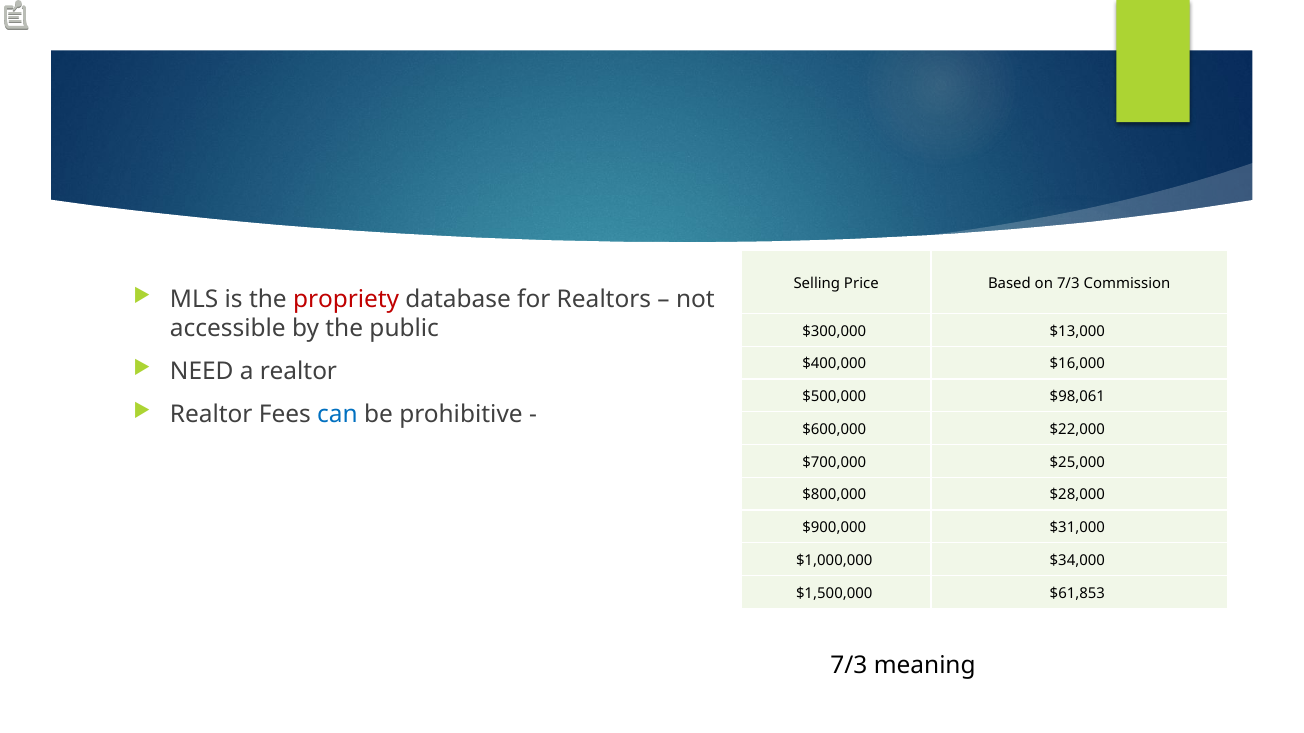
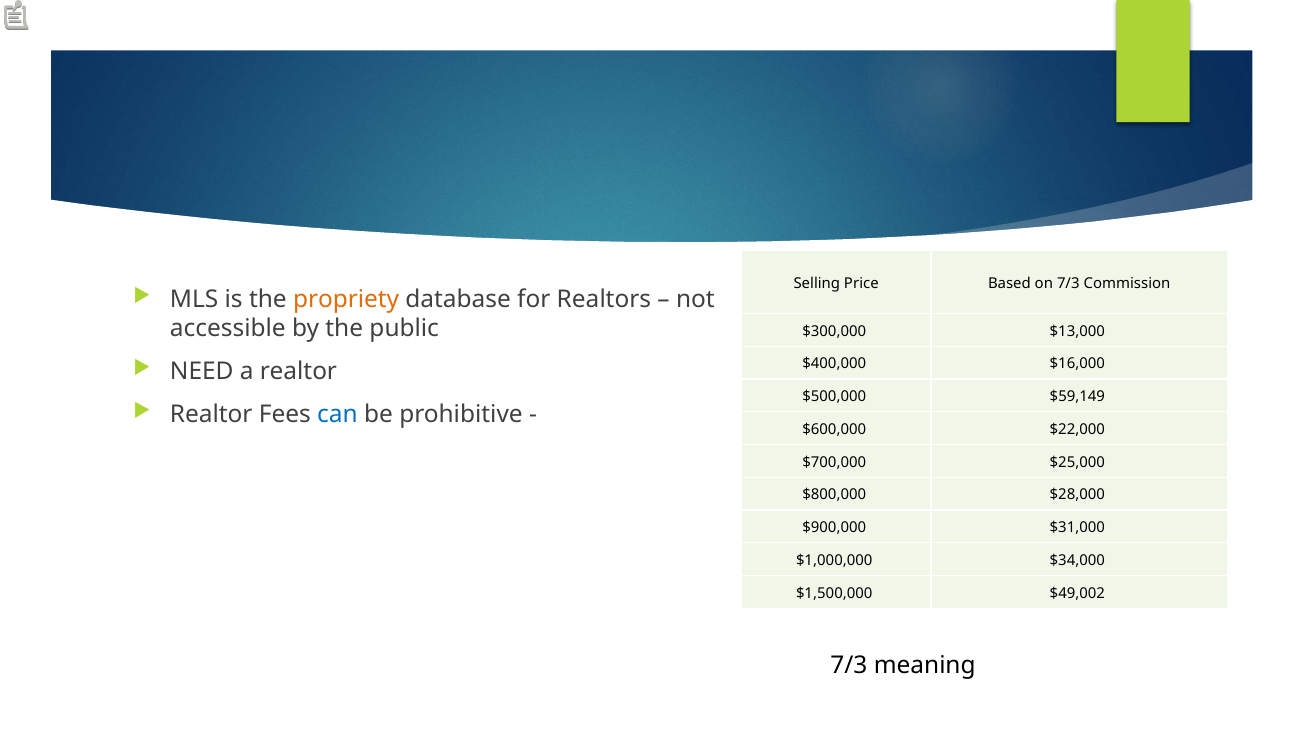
propriety colour: red -> orange
$98,061: $98,061 -> $59,149
$61,853: $61,853 -> $49,002
